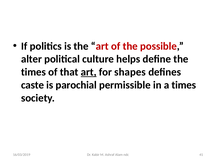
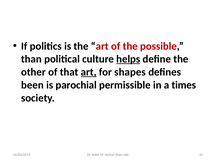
alter: alter -> than
helps underline: none -> present
times at (33, 72): times -> other
caste: caste -> been
